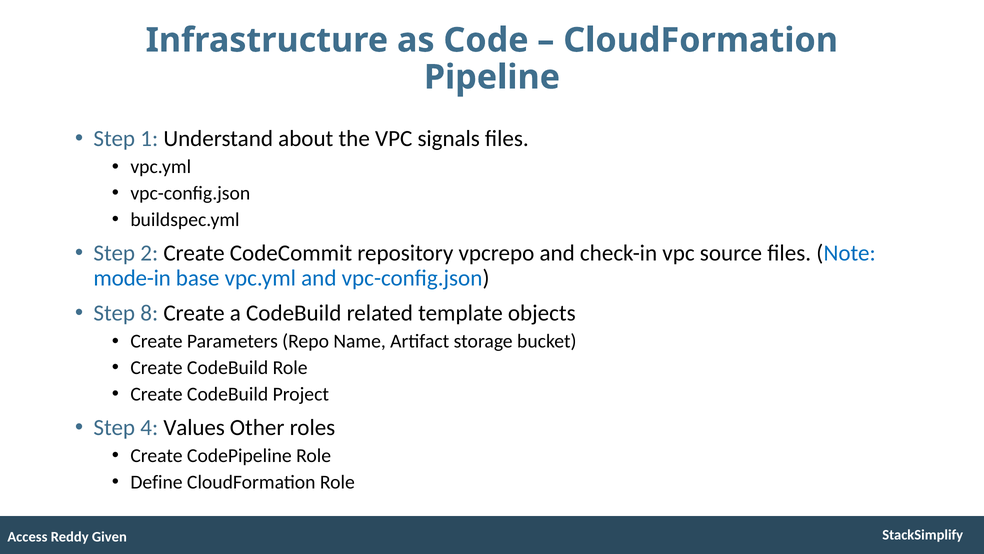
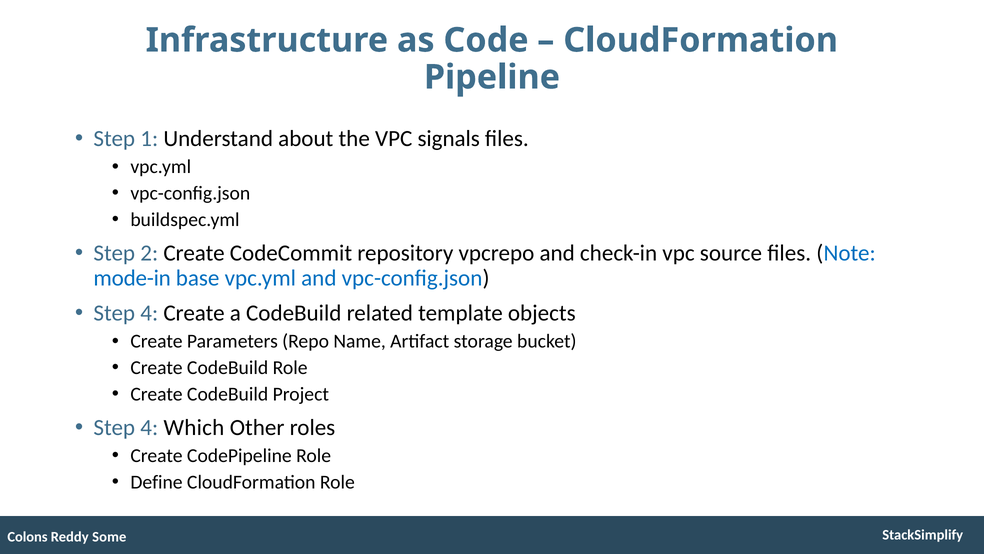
8 at (149, 313): 8 -> 4
Values: Values -> Which
Access: Access -> Colons
Given: Given -> Some
